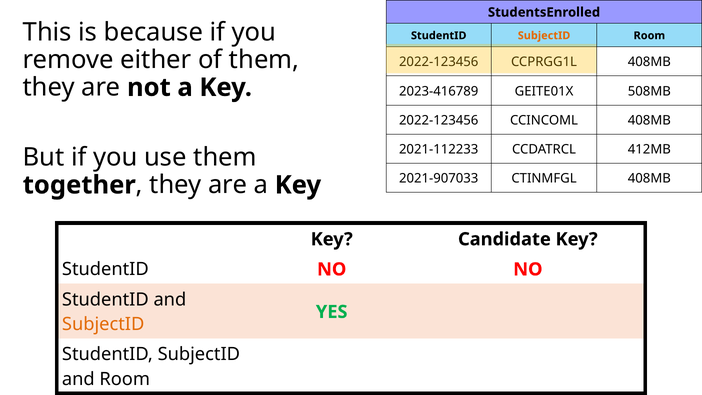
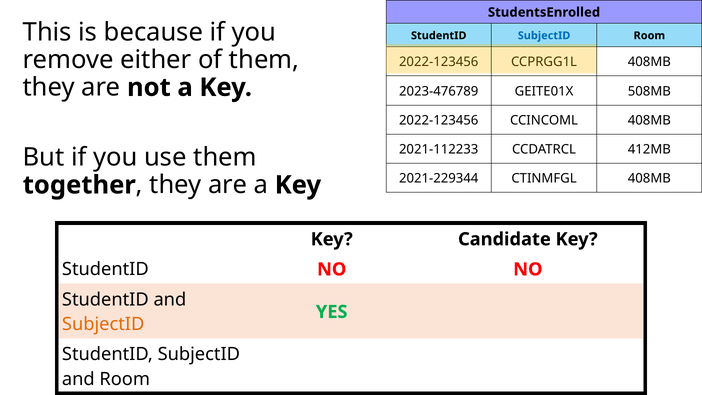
SubjectID at (544, 36) colour: orange -> blue
2023-416789: 2023-416789 -> 2023-476789
2021-907033: 2021-907033 -> 2021-229344
